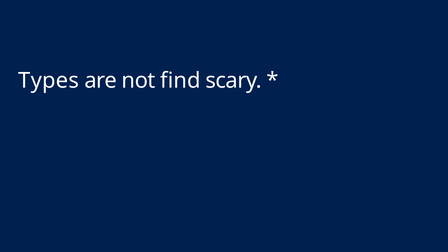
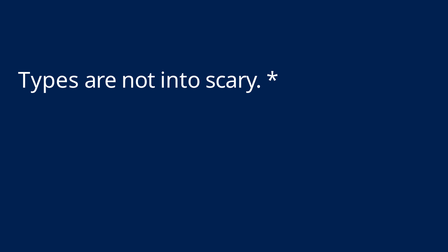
find: find -> into
